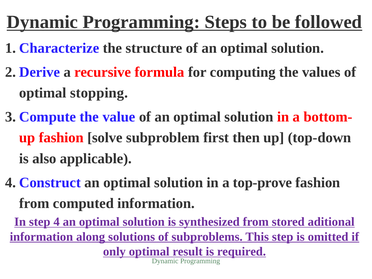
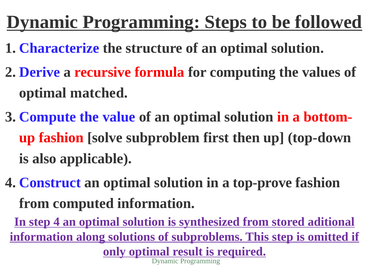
stopping: stopping -> matched
